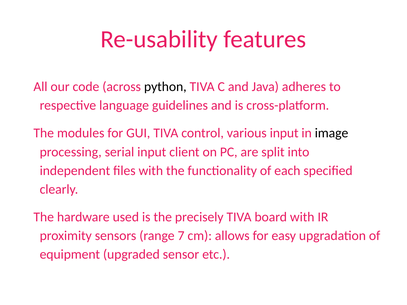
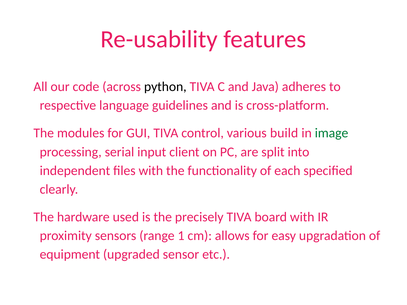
various input: input -> build
image colour: black -> green
7: 7 -> 1
